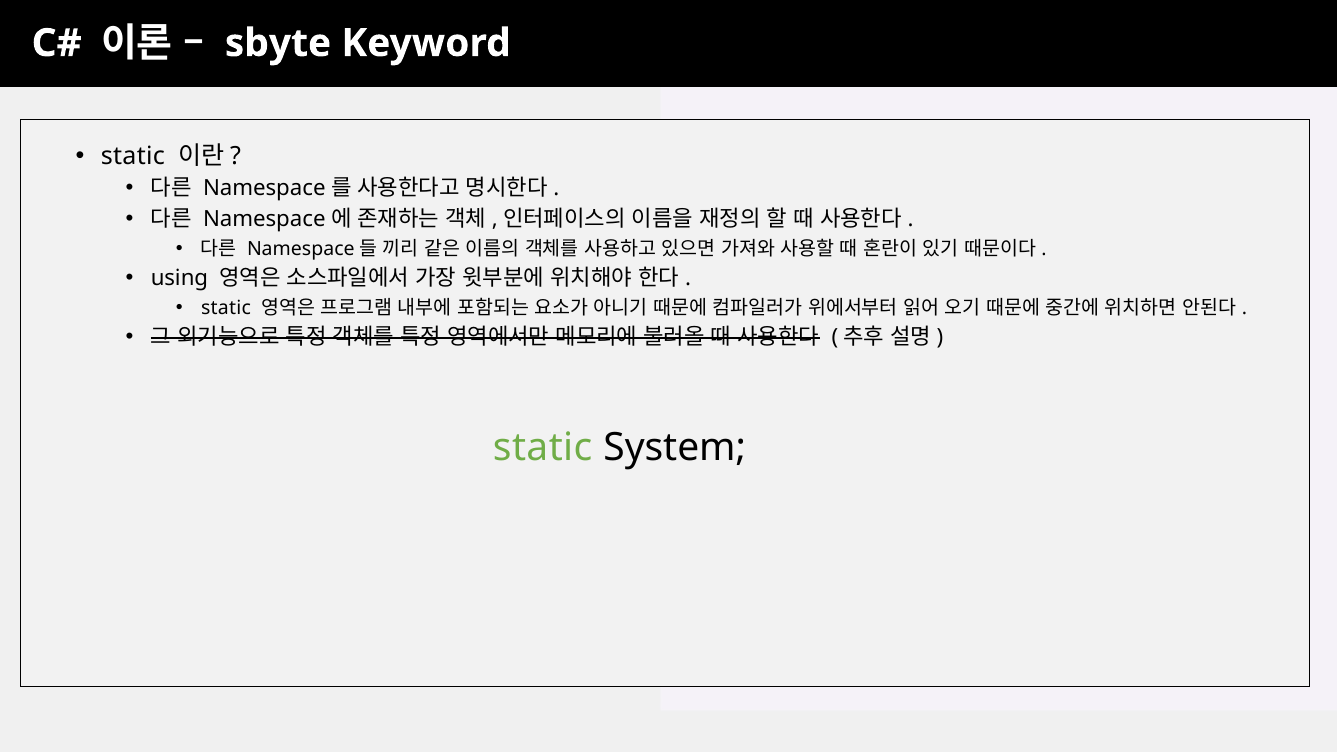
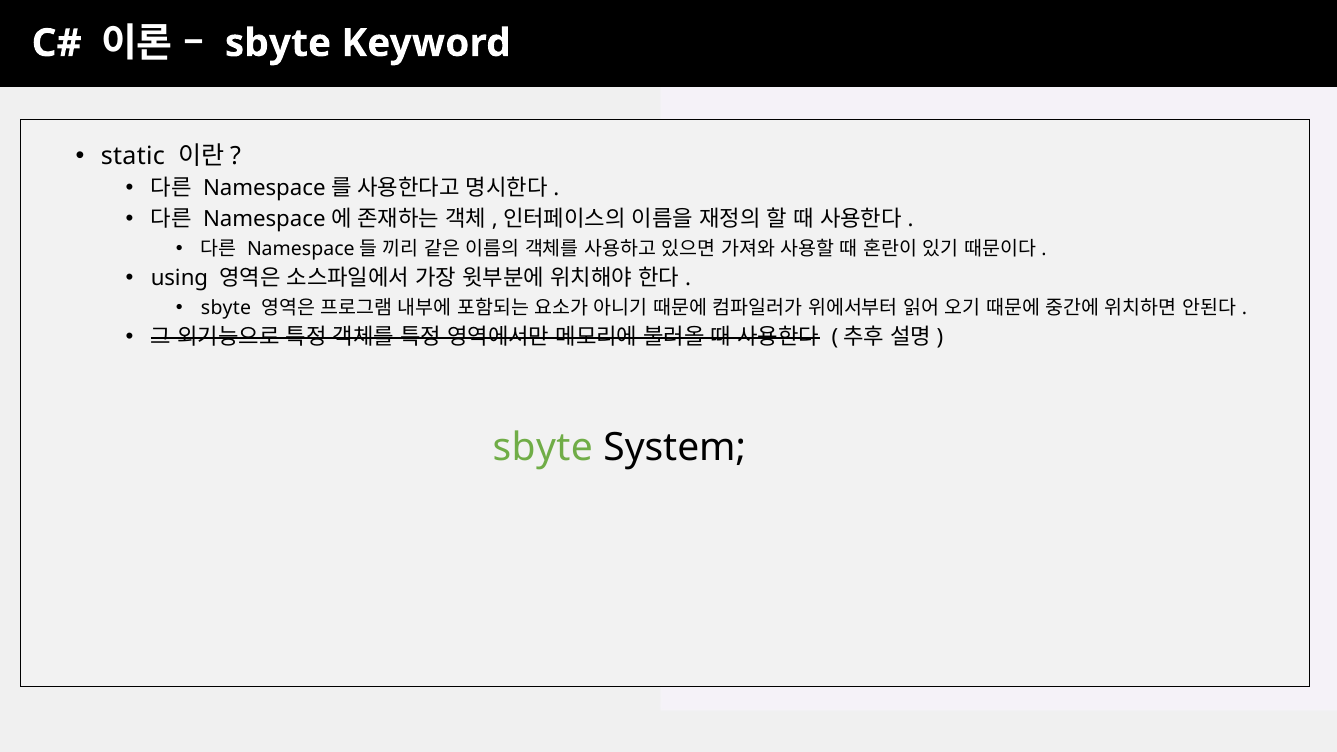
static at (226, 308): static -> sbyte
static at (543, 447): static -> sbyte
